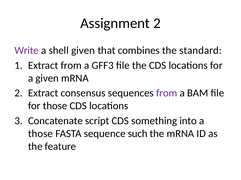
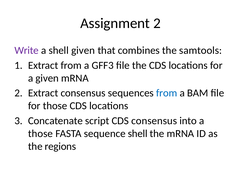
standard: standard -> samtools
from at (167, 93) colour: purple -> blue
CDS something: something -> consensus
sequence such: such -> shell
feature: feature -> regions
